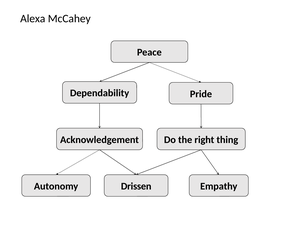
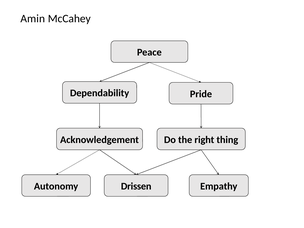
Alexa: Alexa -> Amin
